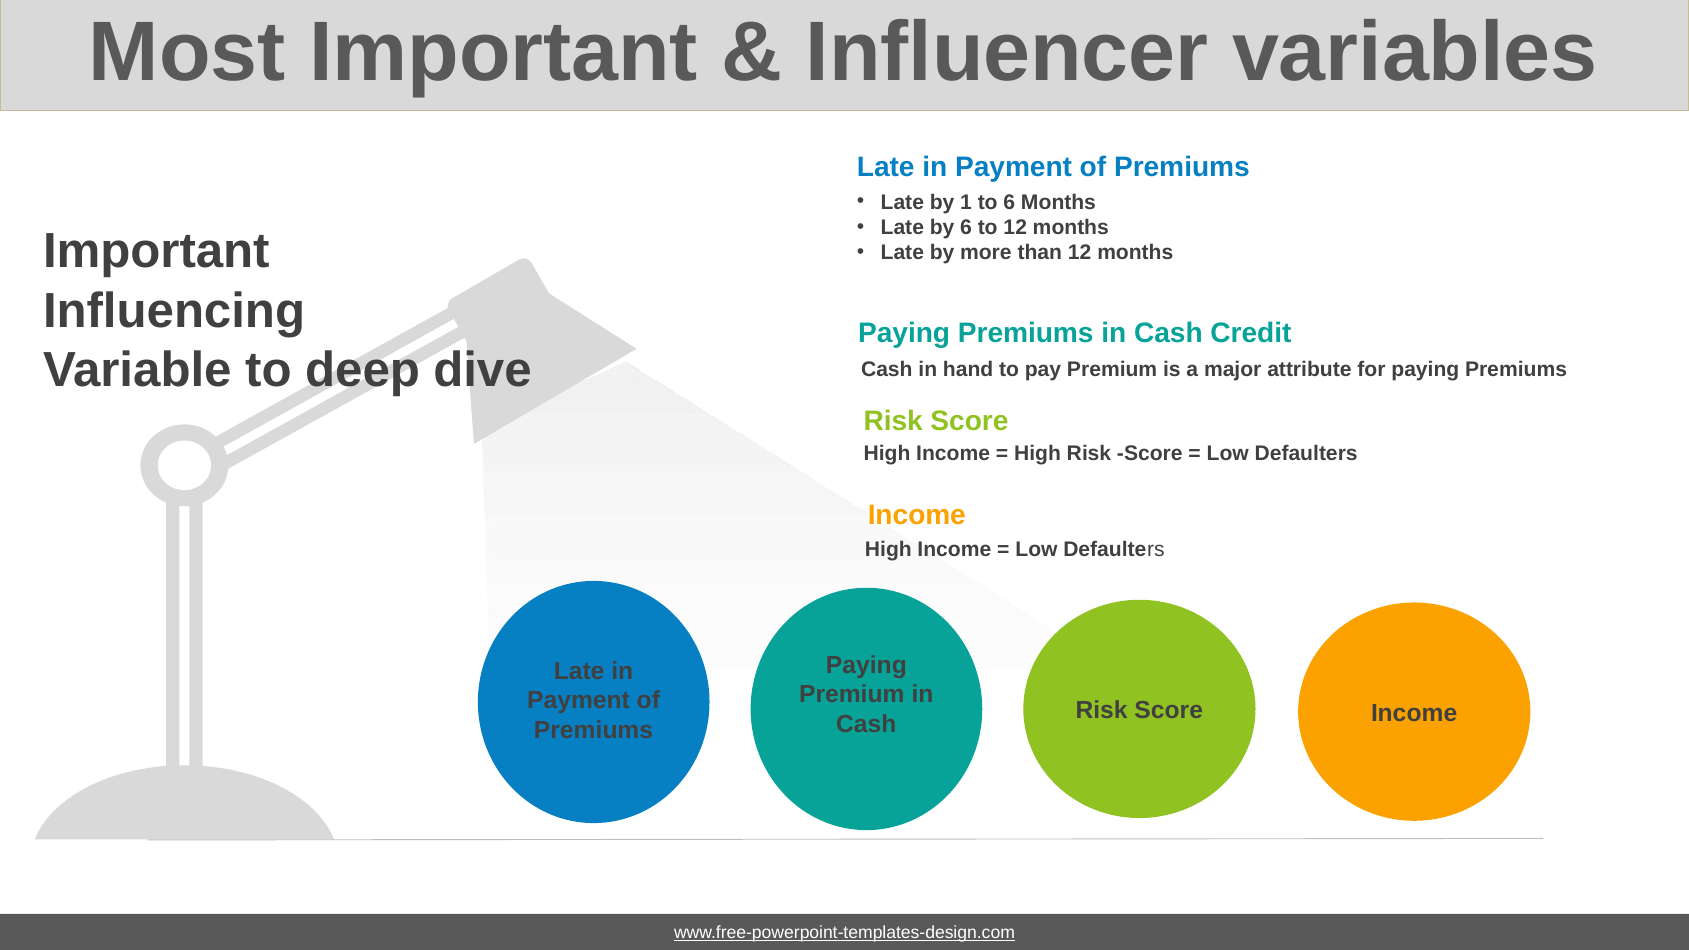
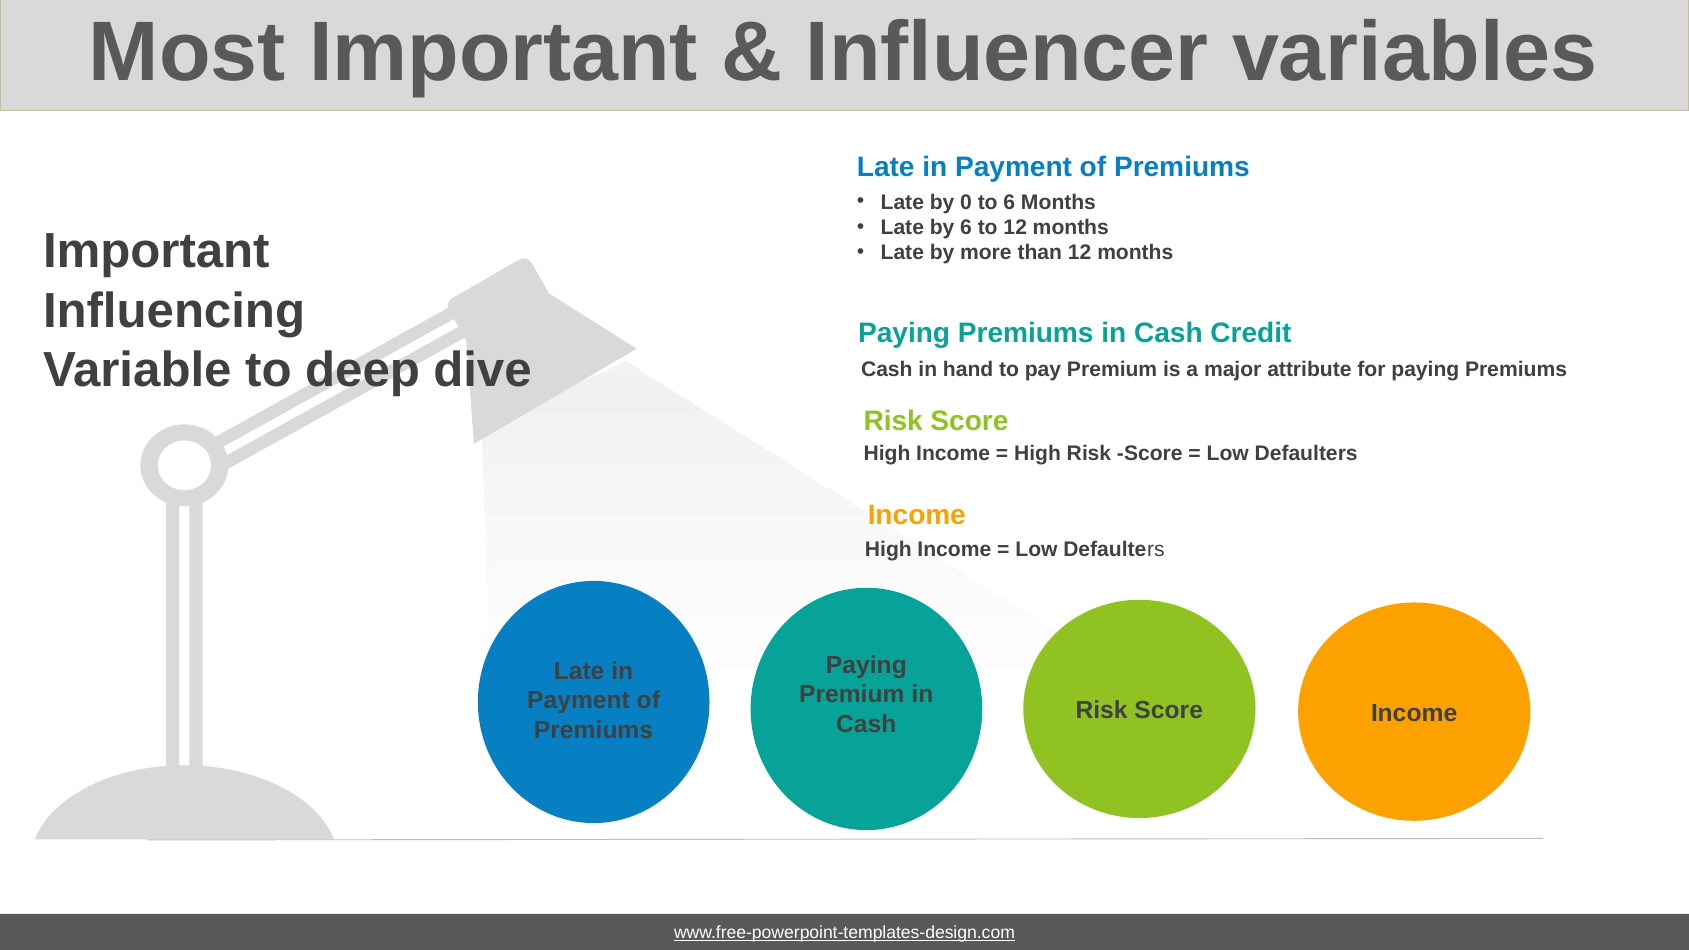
1: 1 -> 0
